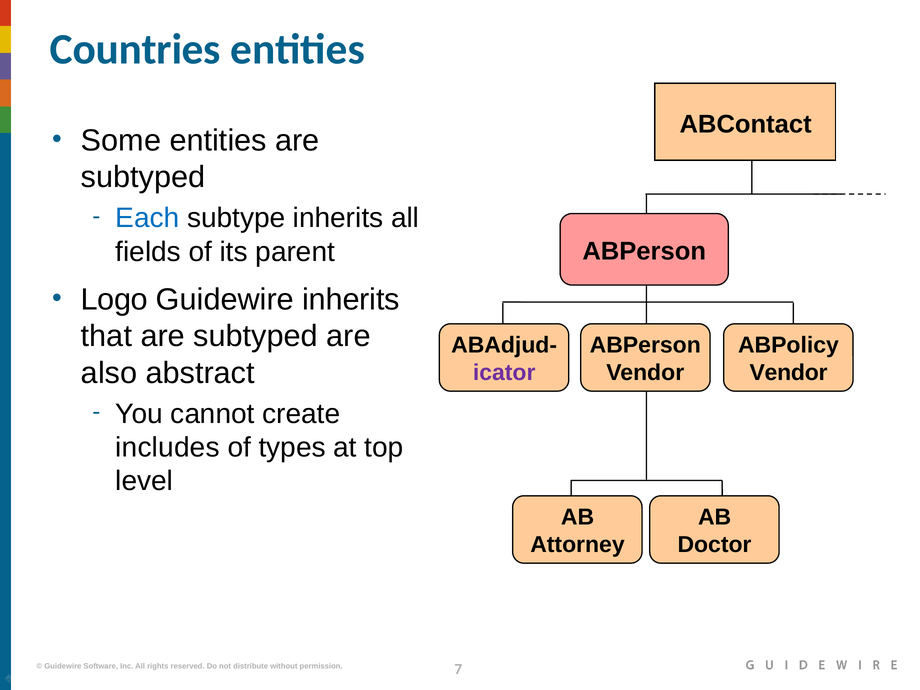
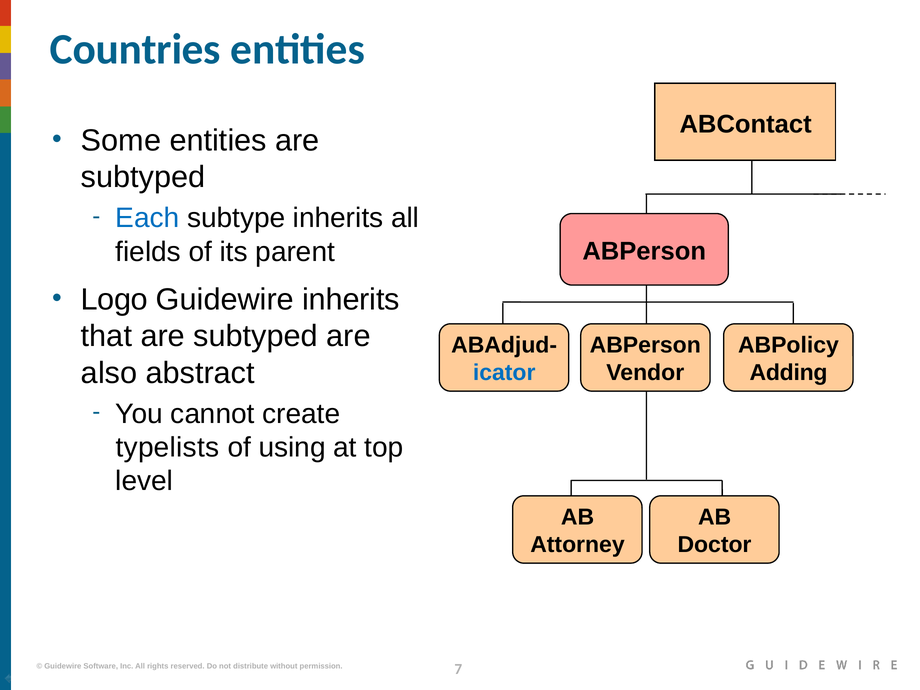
icator colour: purple -> blue
Vendor at (789, 373): Vendor -> Adding
includes: includes -> typelists
types: types -> using
